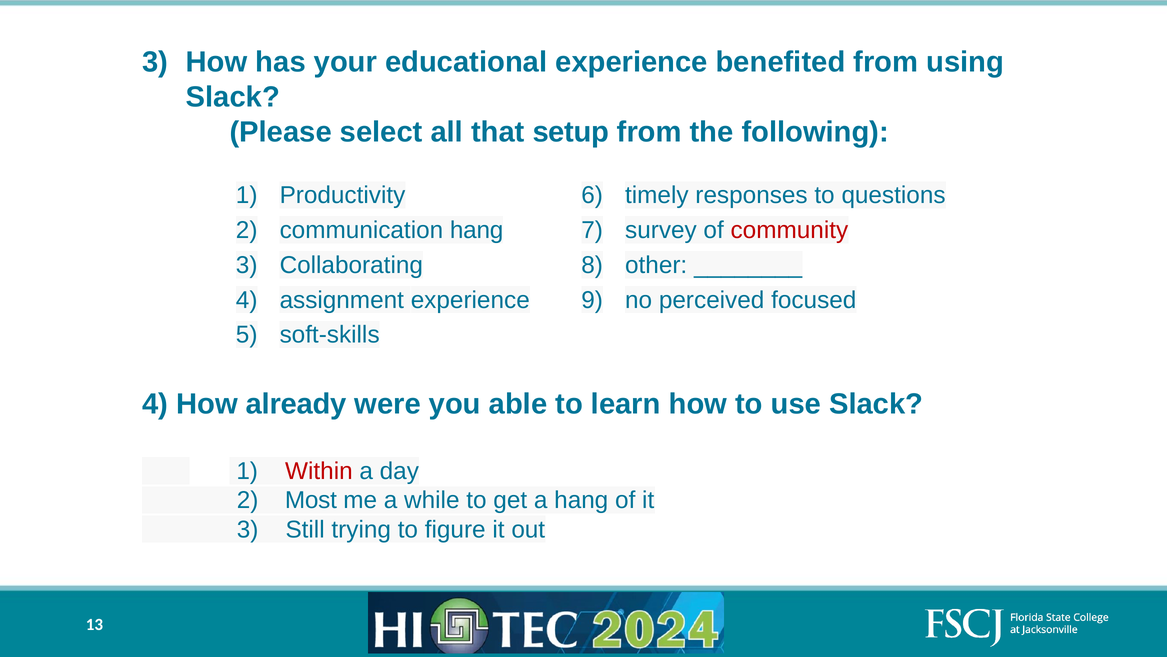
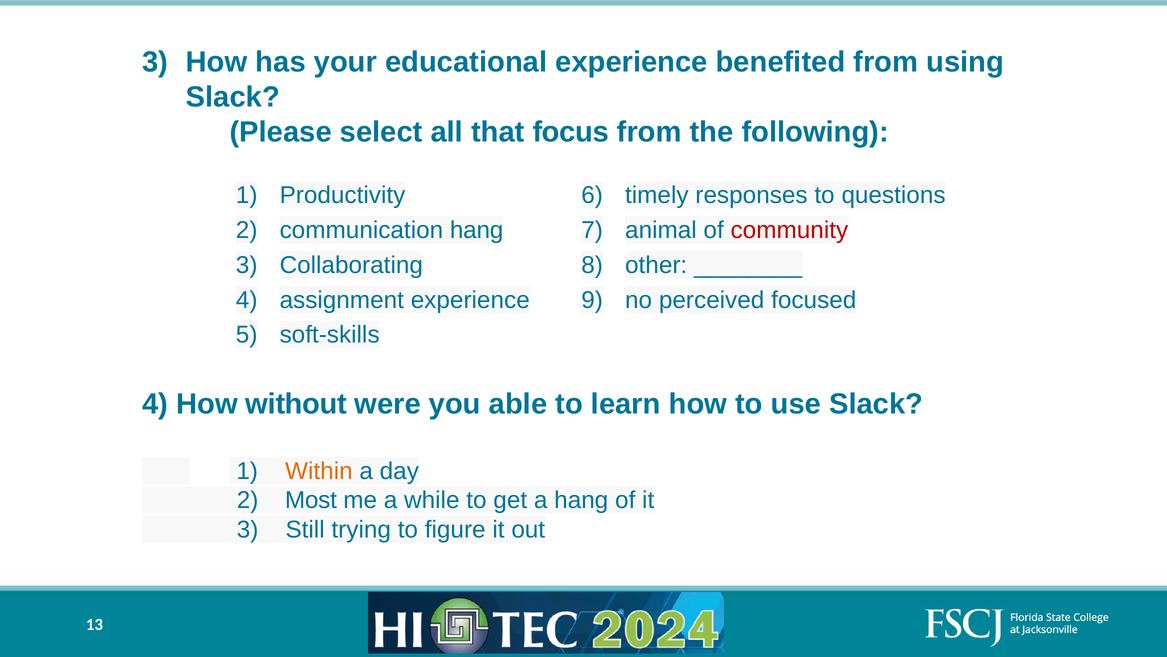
setup: setup -> focus
survey: survey -> animal
already: already -> without
Within colour: red -> orange
